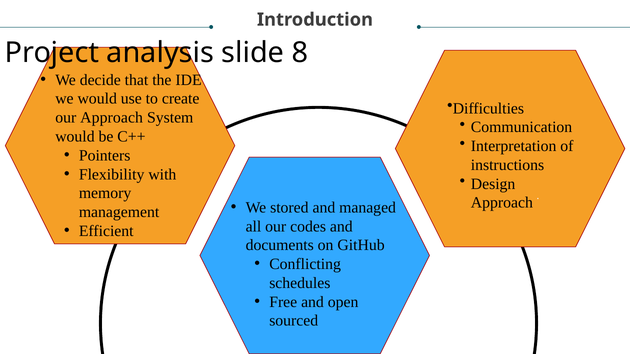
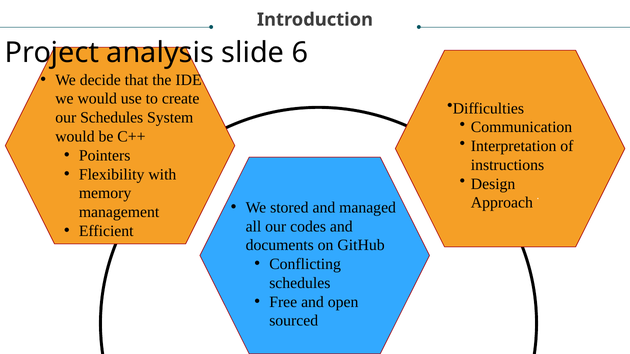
8: 8 -> 6
our Approach: Approach -> Schedules
